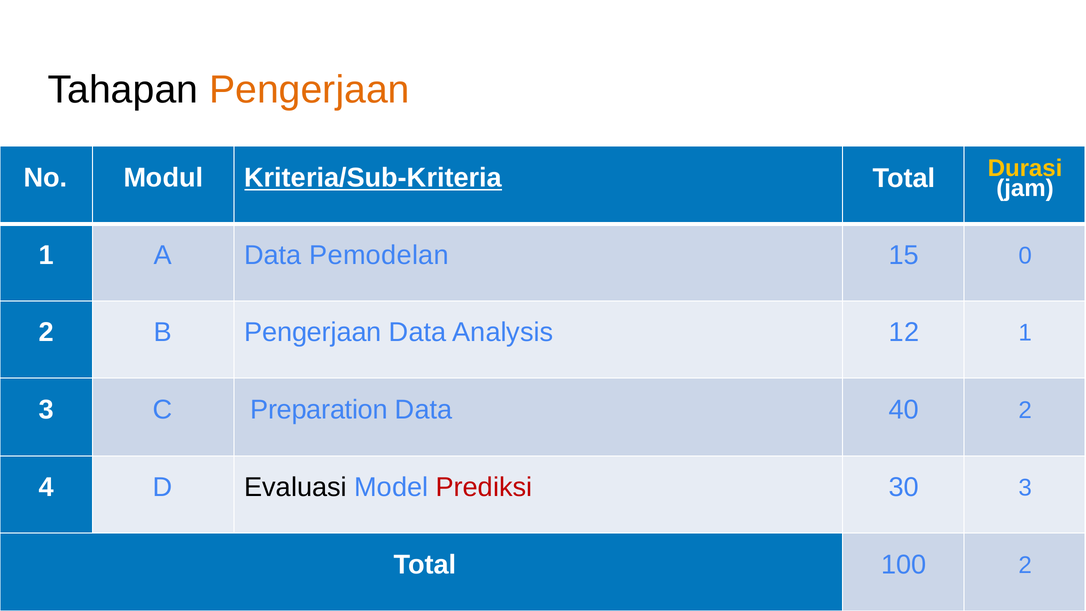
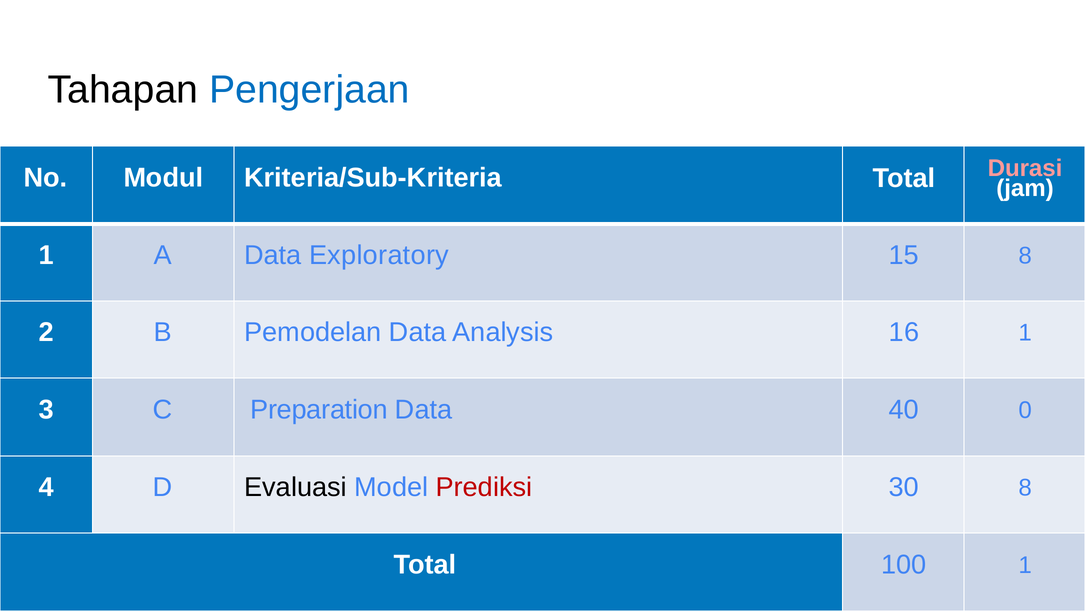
Pengerjaan at (309, 90) colour: orange -> blue
Kriteria/Sub-Kriteria underline: present -> none
Durasi colour: yellow -> pink
Pemodelan: Pemodelan -> Exploratory
15 0: 0 -> 8
B Pengerjaan: Pengerjaan -> Pemodelan
12: 12 -> 16
40 2: 2 -> 0
30 3: 3 -> 8
100 2: 2 -> 1
